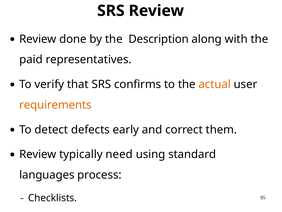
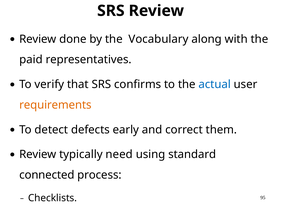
Description: Description -> Vocabulary
actual colour: orange -> blue
languages: languages -> connected
